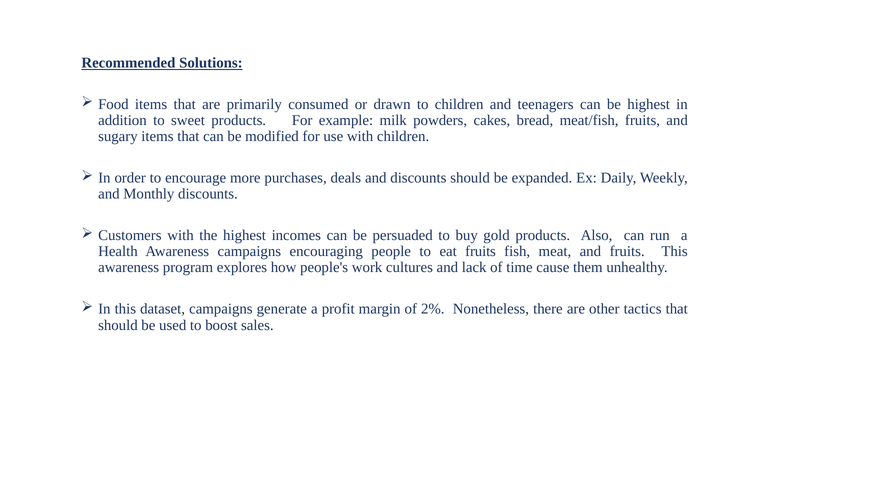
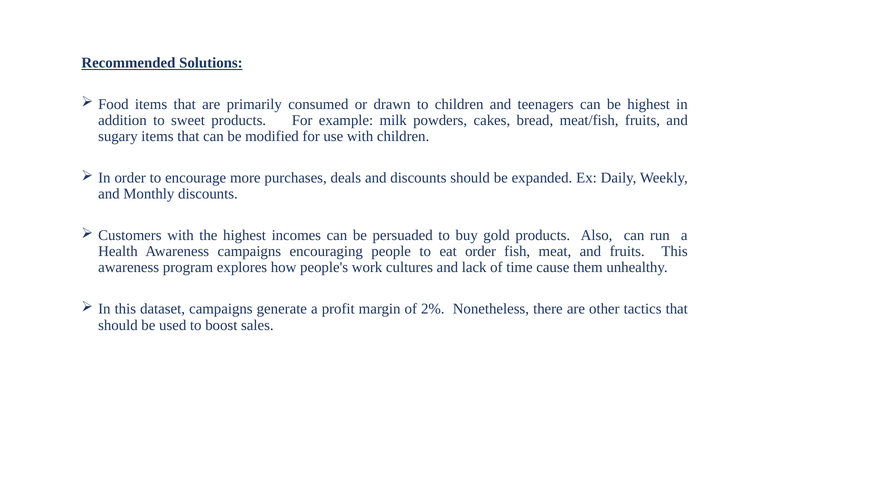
eat fruits: fruits -> order
